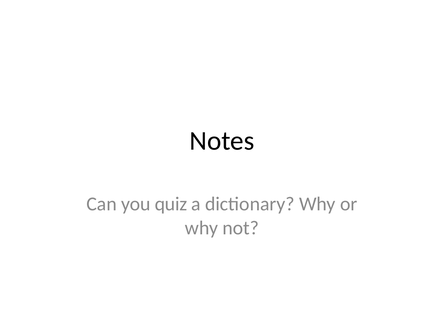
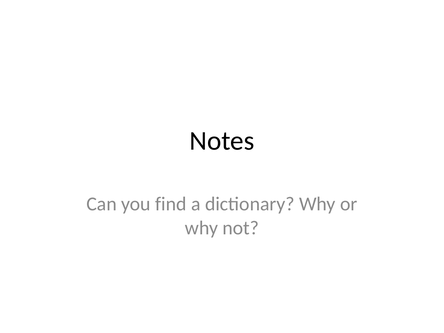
quiz: quiz -> find
